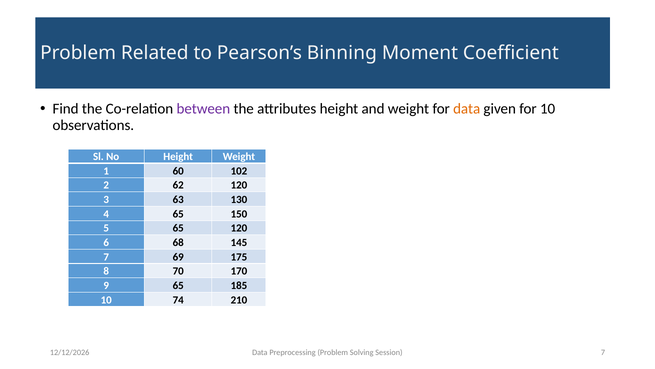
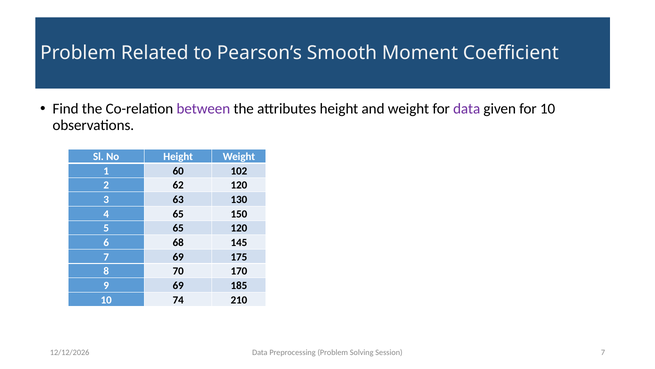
Binning: Binning -> Smooth
data at (467, 109) colour: orange -> purple
9 65: 65 -> 69
